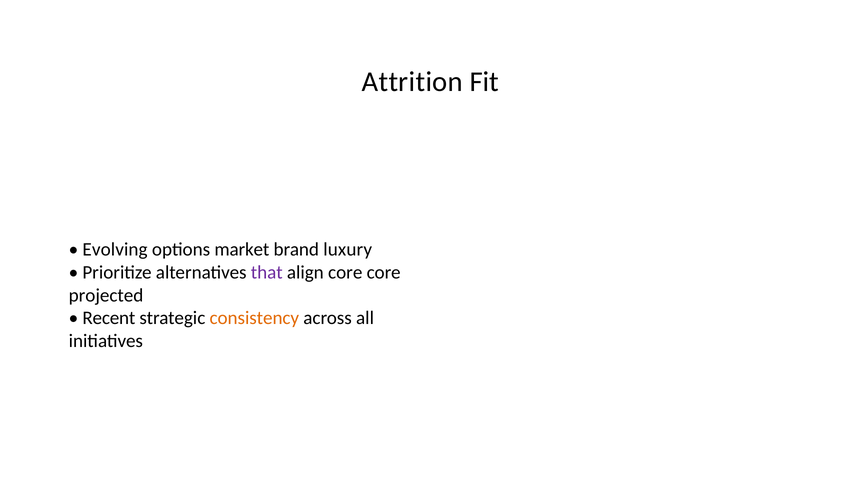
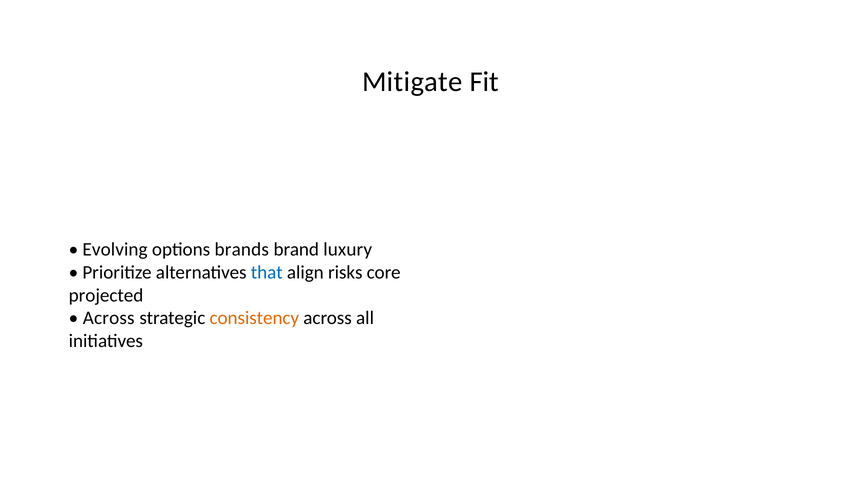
Attrition: Attrition -> Mitigate
market: market -> brands
that colour: purple -> blue
align core: core -> risks
Recent at (109, 318): Recent -> Across
